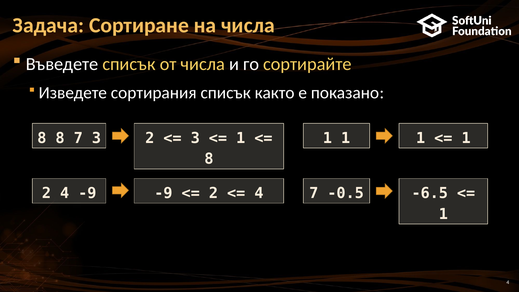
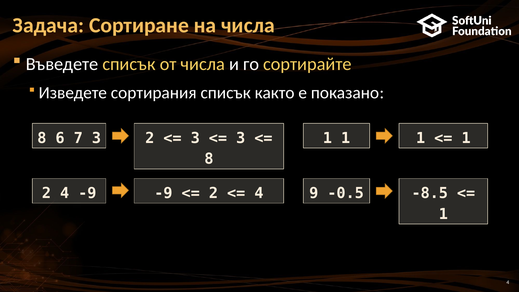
8 8: 8 -> 6
1 at (241, 138): 1 -> 3
4 7: 7 -> 9
-6.5: -6.5 -> -8.5
